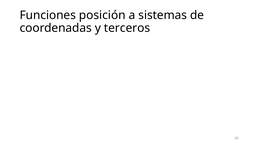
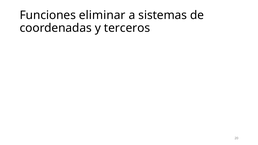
posición: posición -> eliminar
